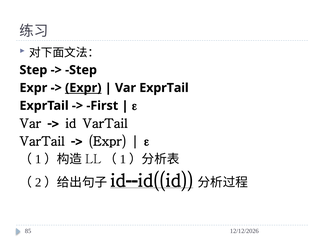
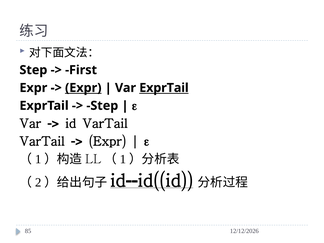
Step at (81, 70): Step -> First
ExprTail at (164, 88) underline: none -> present
First at (102, 106): First -> Step
